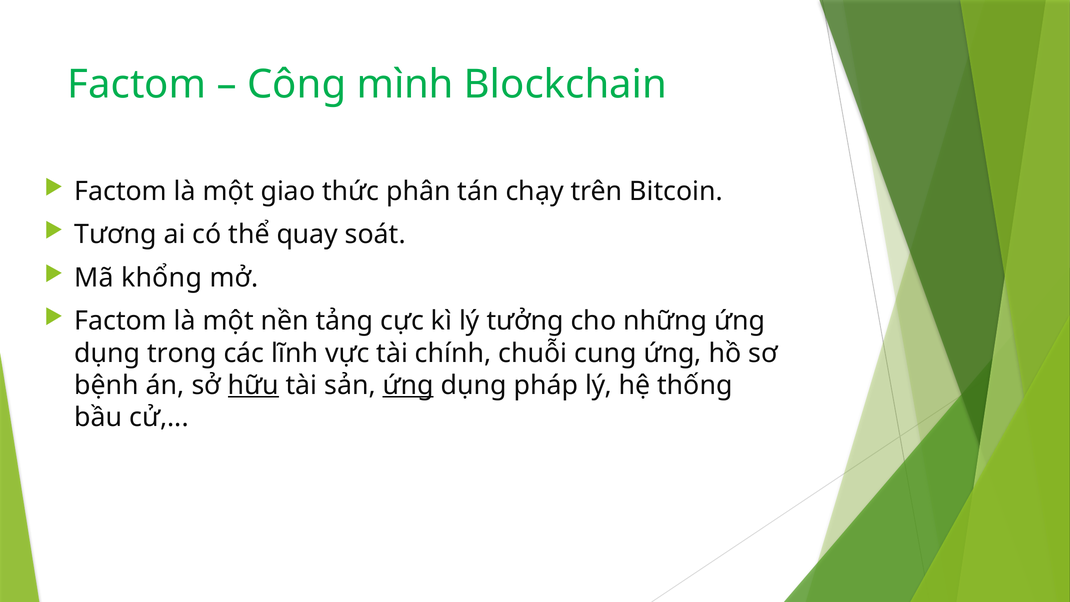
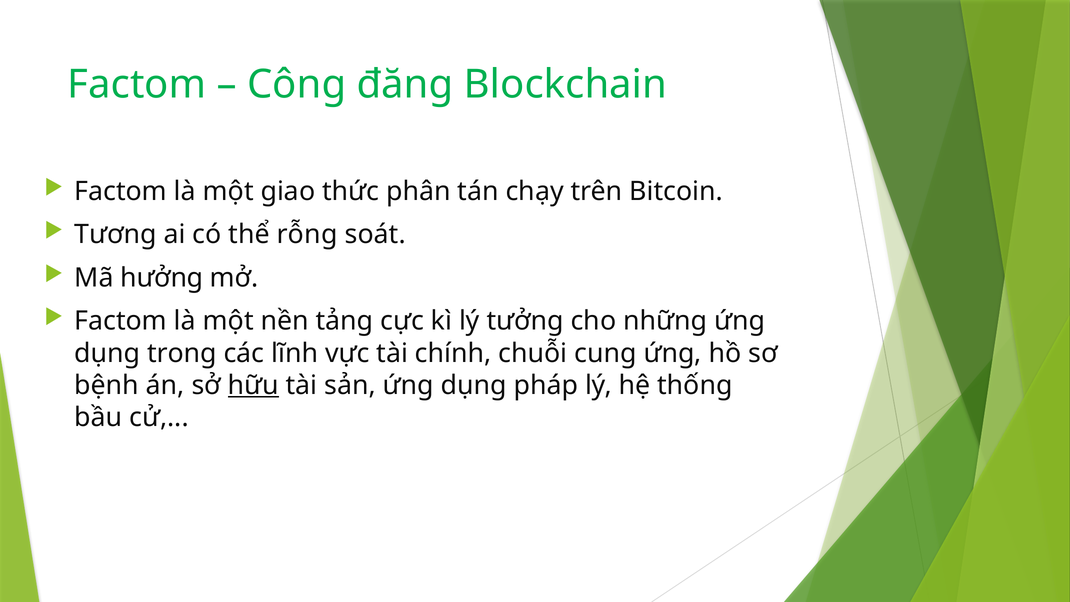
mình: mình -> đăng
quay: quay -> rỗng
khổng: khổng -> hưởng
ứng at (408, 385) underline: present -> none
